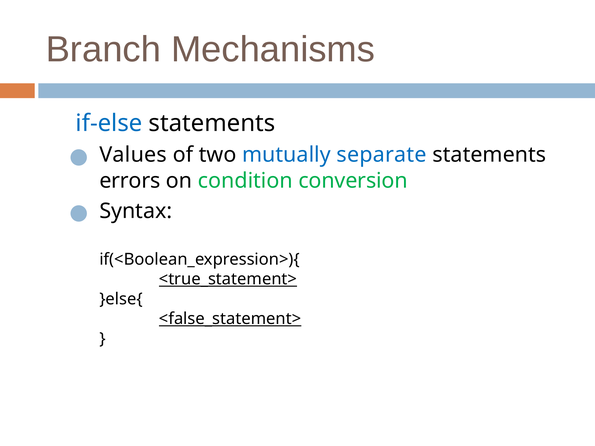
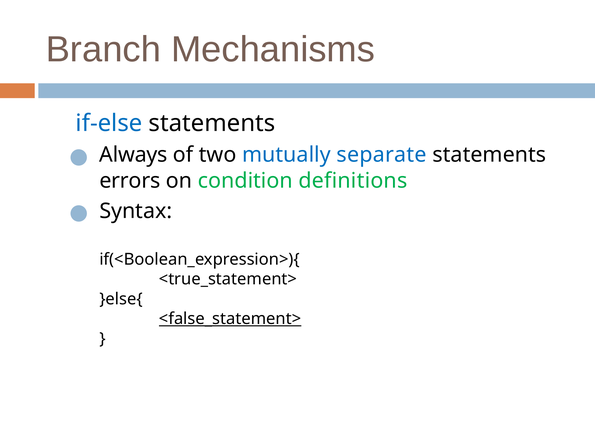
Values: Values -> Always
conversion: conversion -> definitions
<true_statement> underline: present -> none
